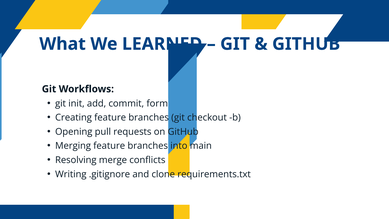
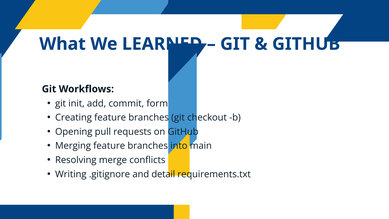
clone: clone -> detail
